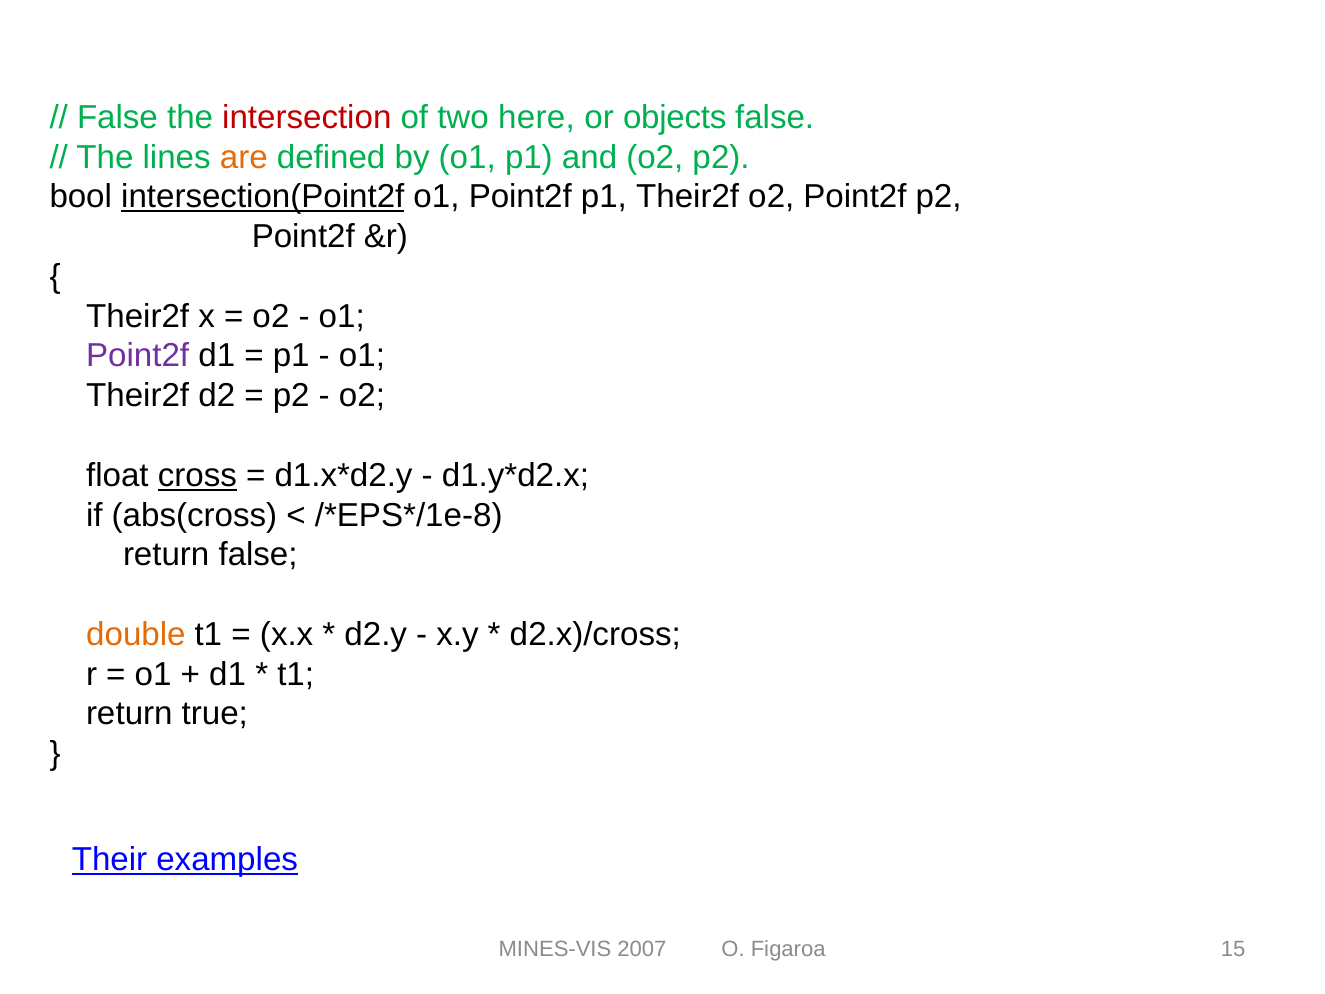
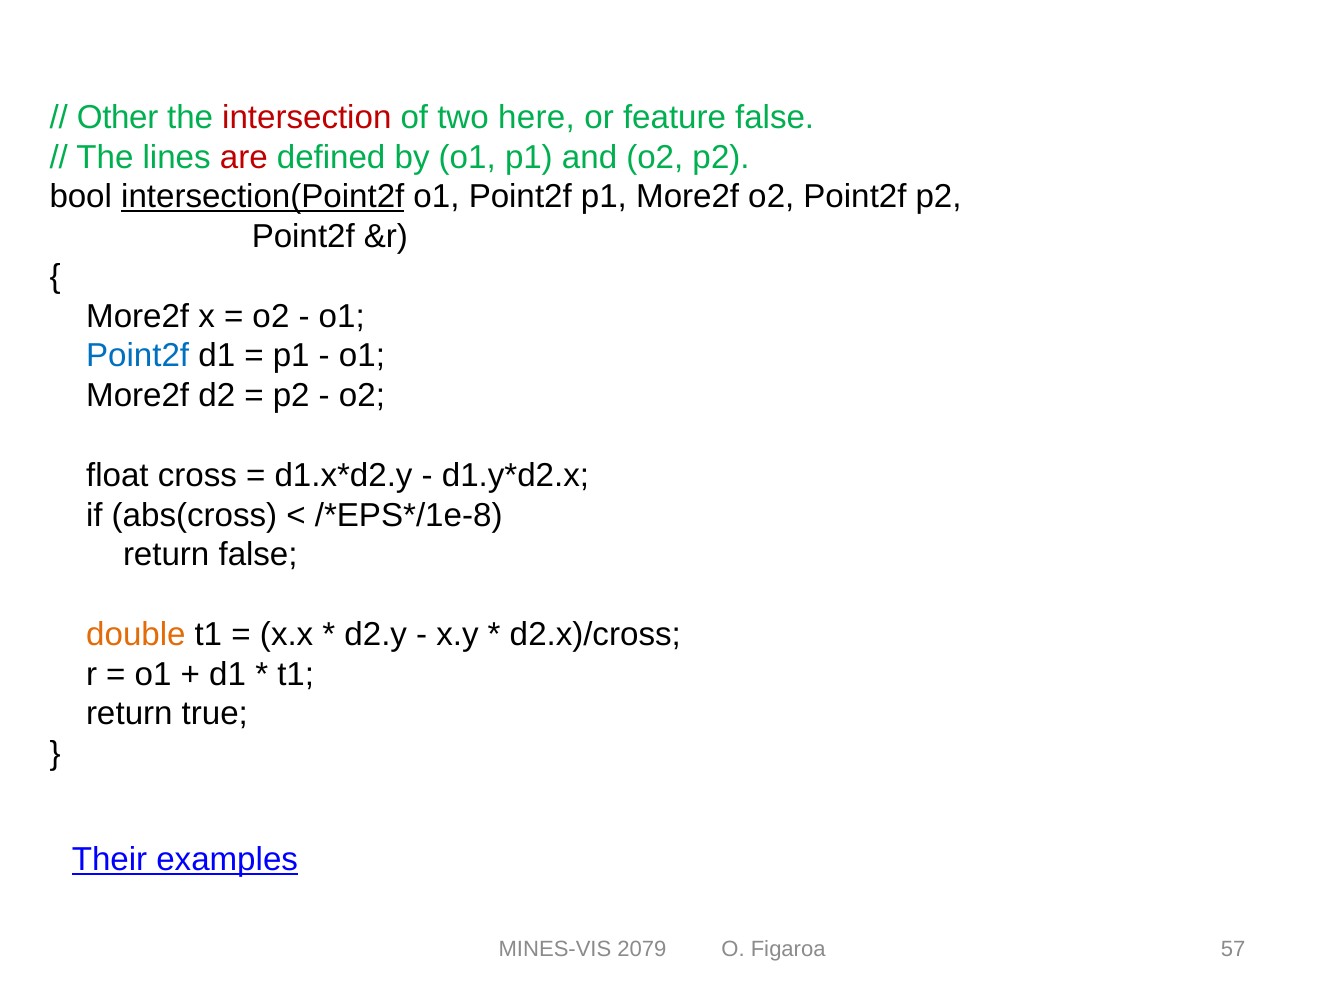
False at (117, 117): False -> Other
objects: objects -> feature
are colour: orange -> red
p1 Their2f: Their2f -> More2f
Their2f at (138, 316): Their2f -> More2f
Point2f at (138, 356) colour: purple -> blue
Their2f at (138, 396): Their2f -> More2f
cross underline: present -> none
2007: 2007 -> 2079
15: 15 -> 57
